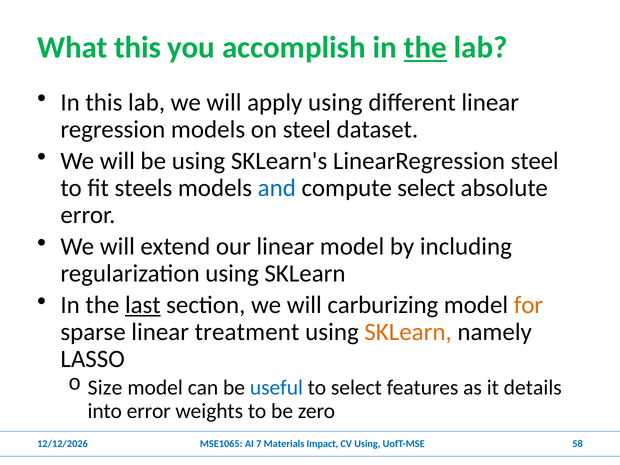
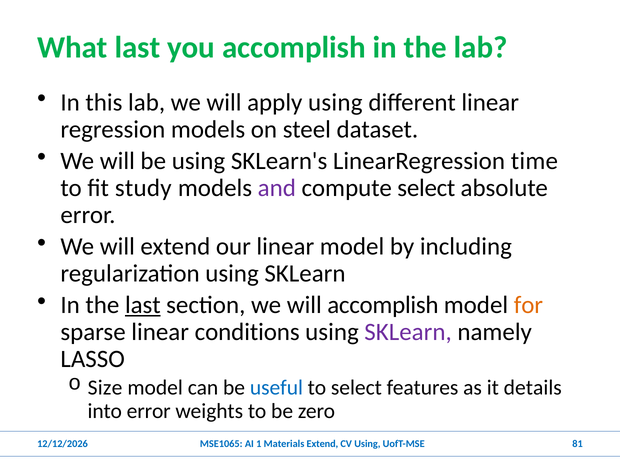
What this: this -> last
the at (425, 48) underline: present -> none
LinearRegression steel: steel -> time
steels: steels -> study
and colour: blue -> purple
will carburizing: carburizing -> accomplish
treatment: treatment -> conditions
SKLearn at (408, 332) colour: orange -> purple
7: 7 -> 1
Materials Impact: Impact -> Extend
58: 58 -> 81
